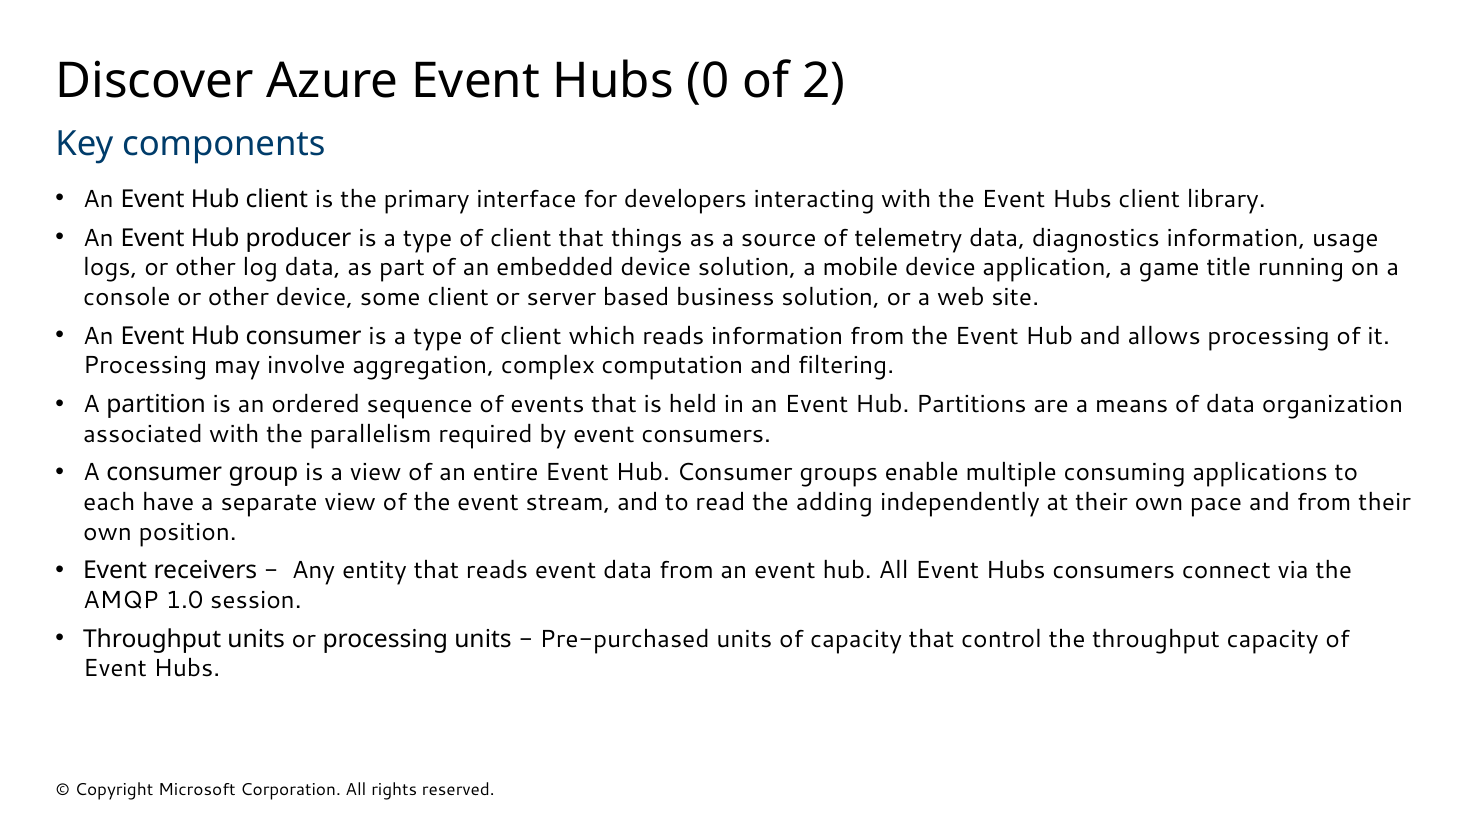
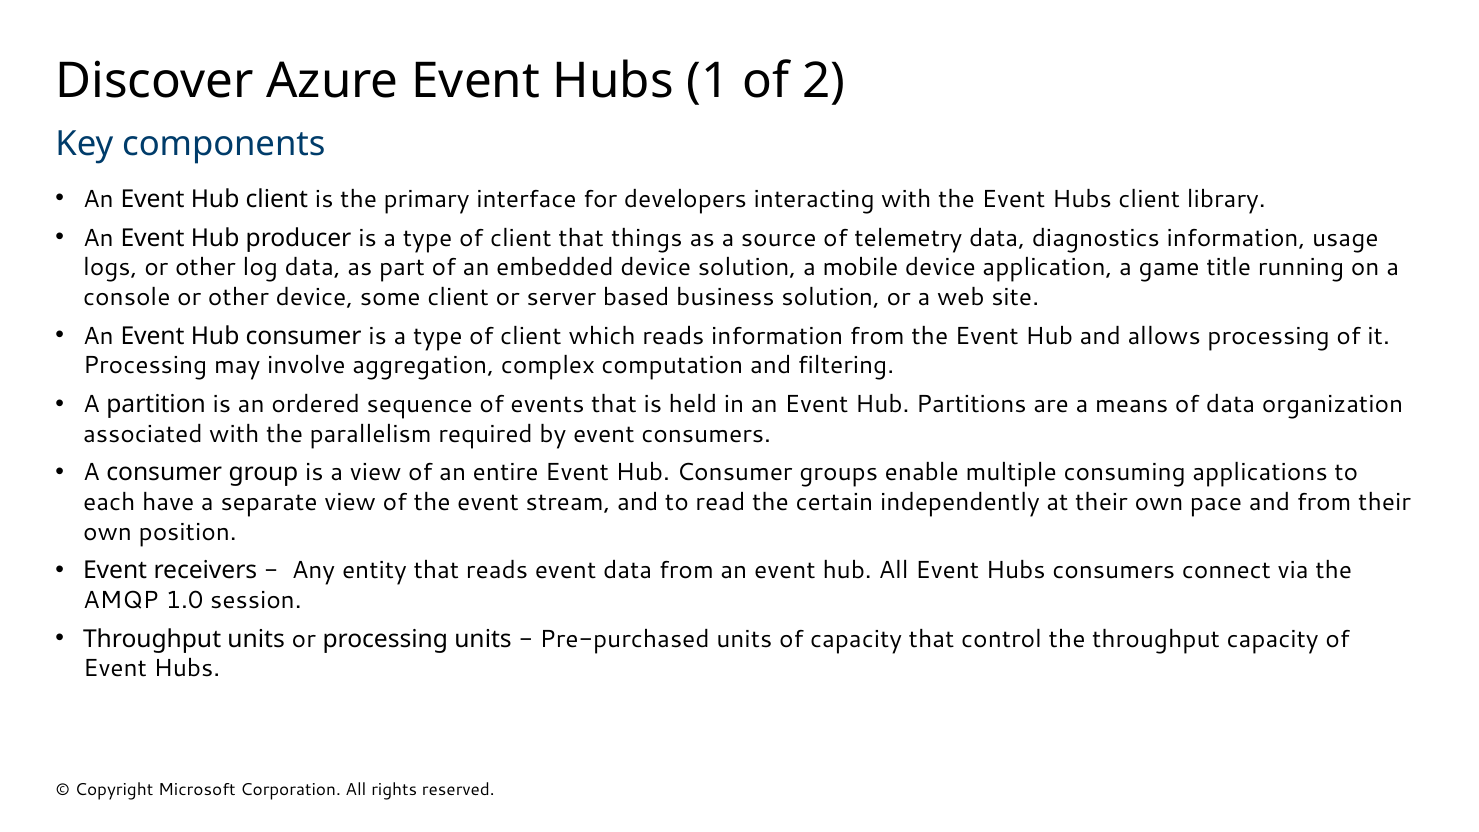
0: 0 -> 1
adding: adding -> certain
